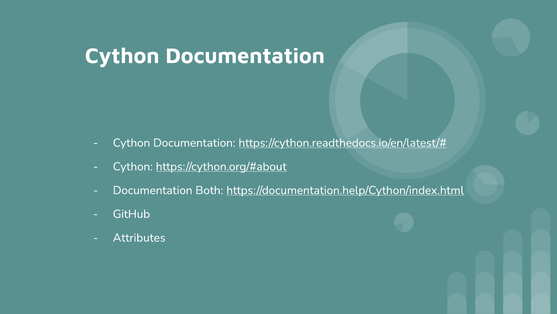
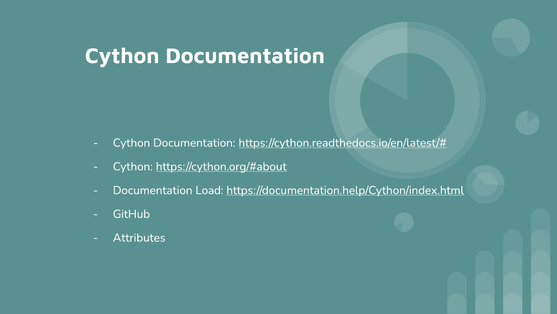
Both: Both -> Load
